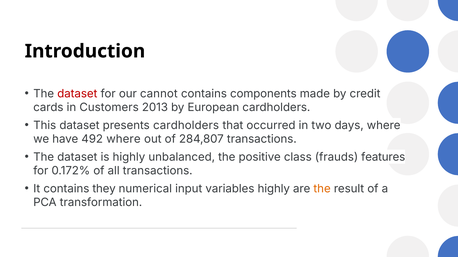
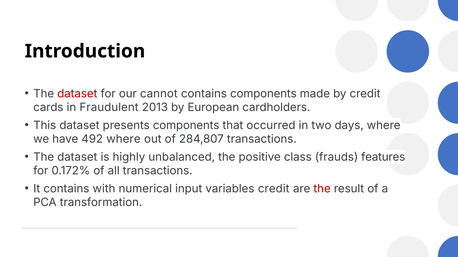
Customers: Customers -> Fraudulent
presents cardholders: cardholders -> components
they: they -> with
variables highly: highly -> credit
the at (322, 189) colour: orange -> red
